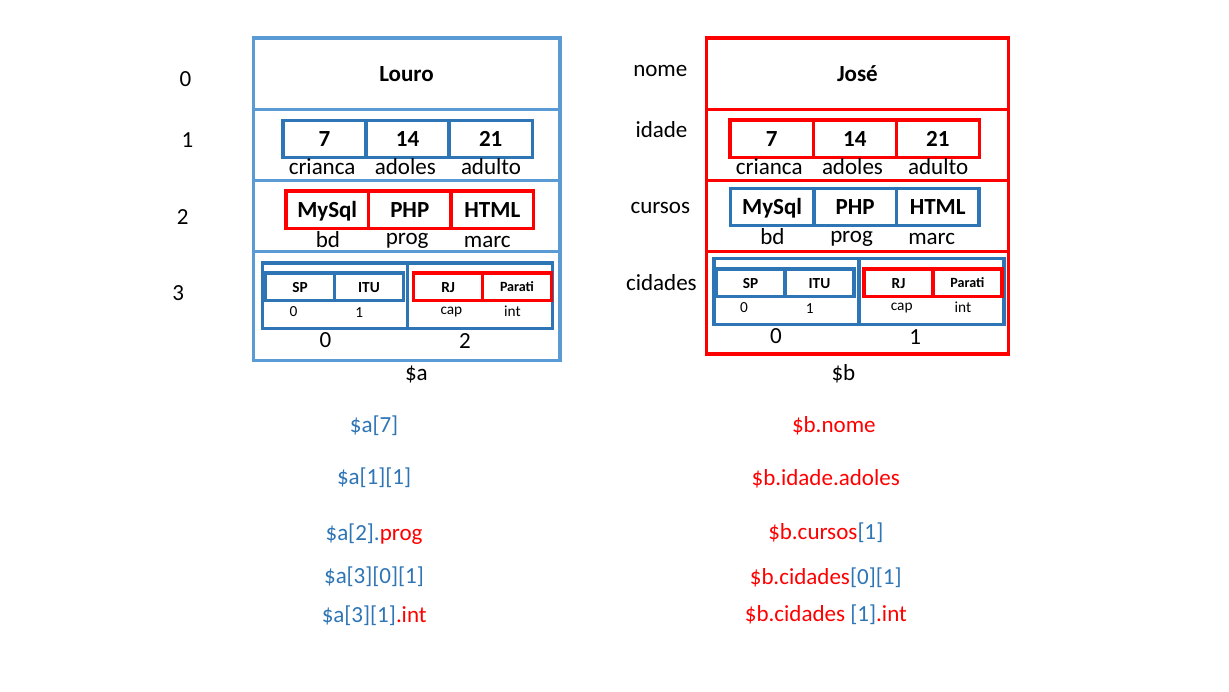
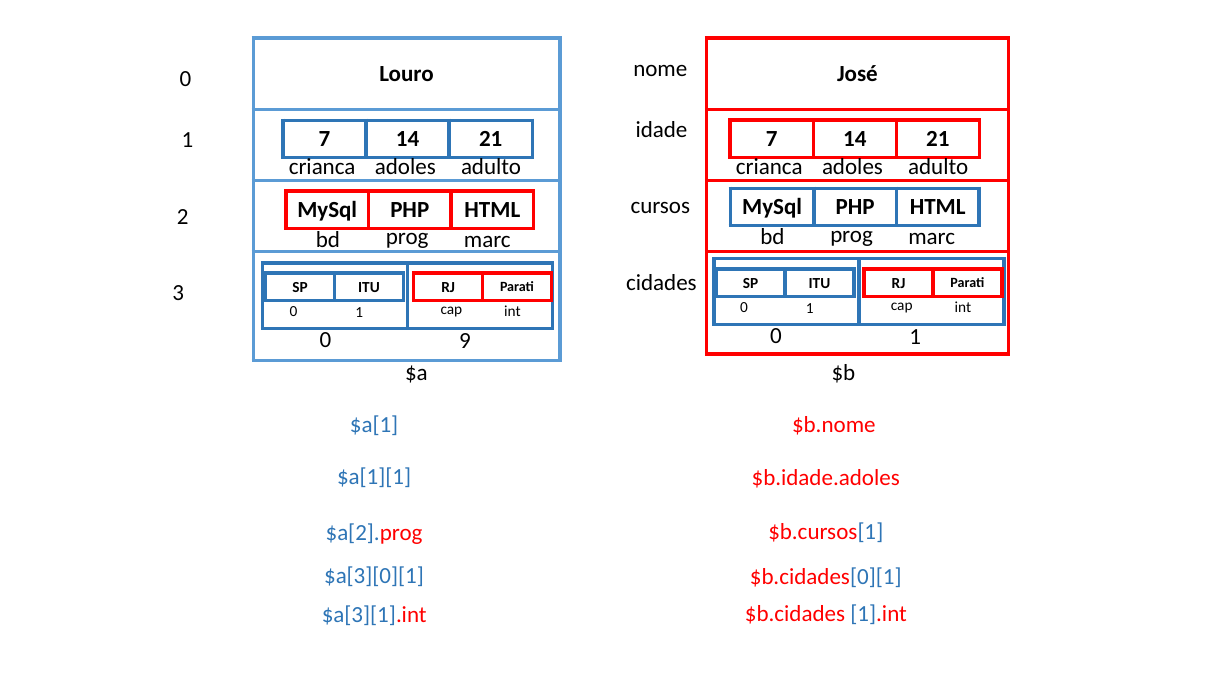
0 2: 2 -> 9
$a[7: $a[7 -> $a[1
